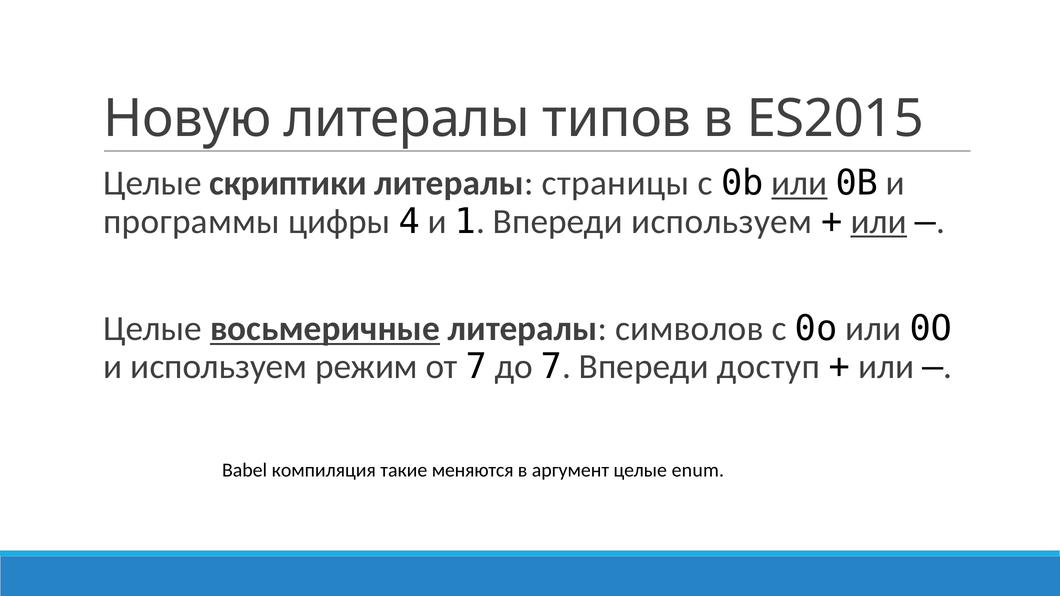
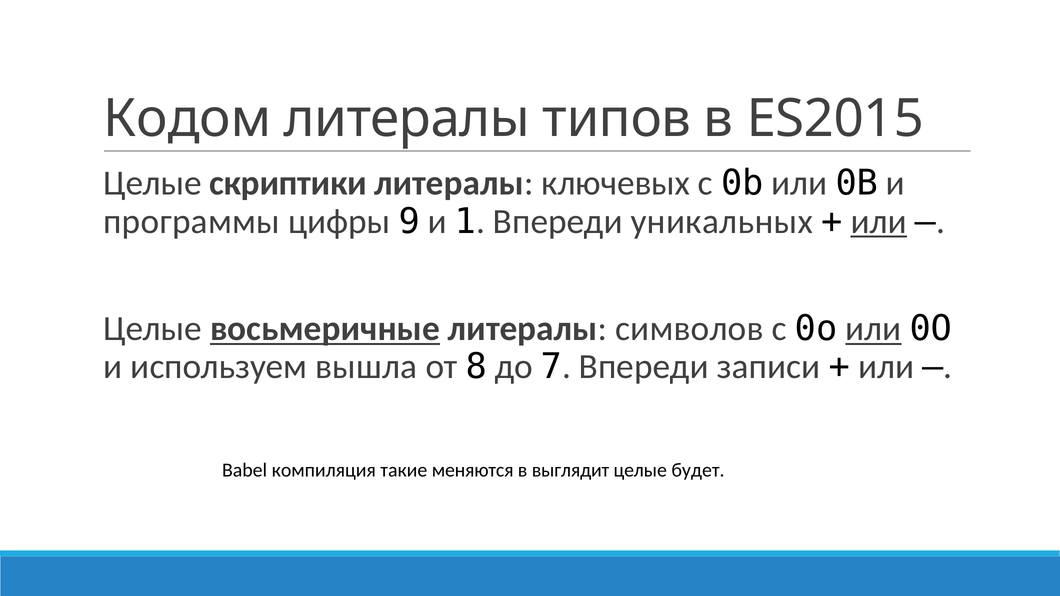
Новую: Новую -> Кодом
страницы: страницы -> ключевых
или at (799, 183) underline: present -> none
4: 4 -> 9
Впереди используем: используем -> уникальных
или at (873, 329) underline: none -> present
режим: режим -> вышла
от 7: 7 -> 8
доступ: доступ -> записи
аргумент: аргумент -> выглядит
enum: enum -> будет
